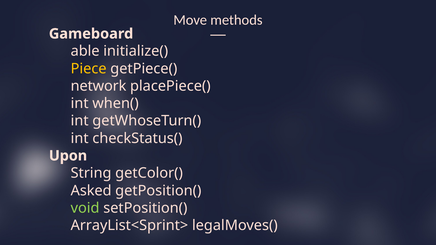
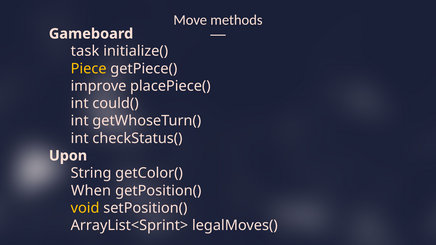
able: able -> task
network: network -> improve
when(: when( -> could(
Asked: Asked -> When
void colour: light green -> yellow
